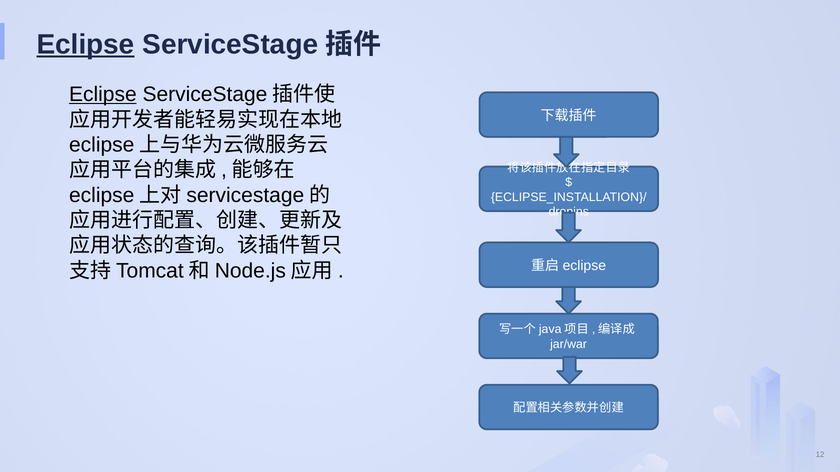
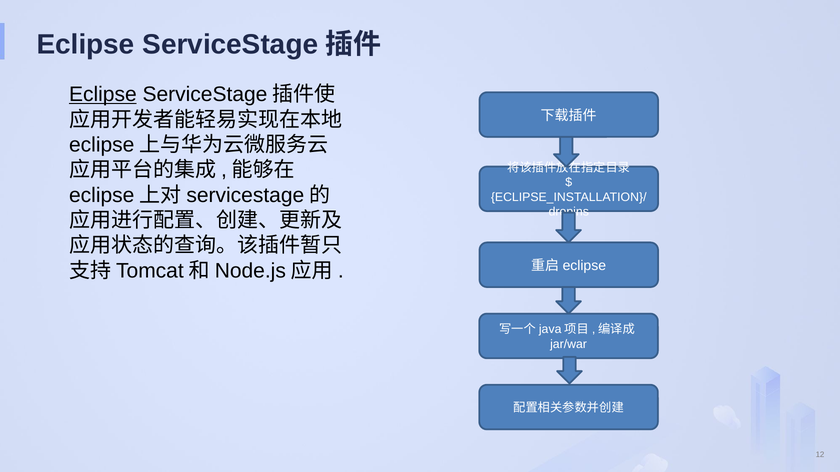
Eclipse at (86, 45) underline: present -> none
